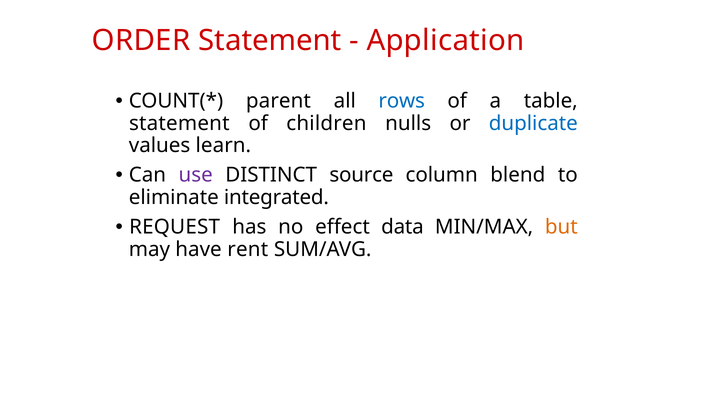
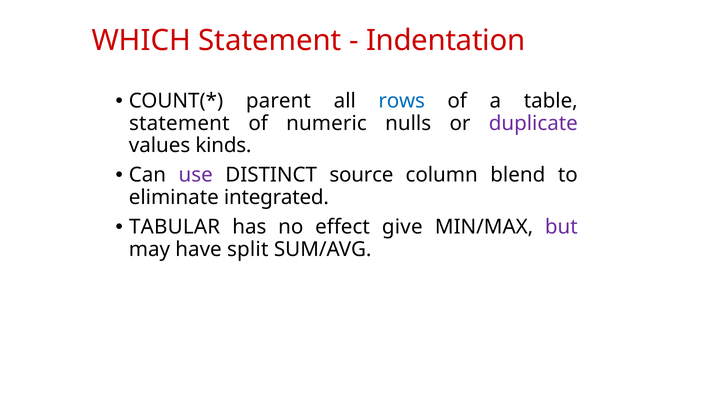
ORDER: ORDER -> WHICH
Application: Application -> Indentation
children: children -> numeric
duplicate colour: blue -> purple
learn: learn -> kinds
REQUEST: REQUEST -> TABULAR
data: data -> give
but colour: orange -> purple
rent: rent -> split
